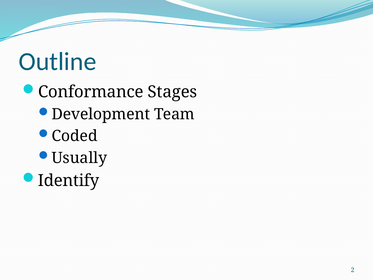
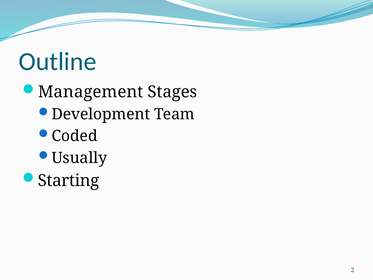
Conformance: Conformance -> Management
Identify: Identify -> Starting
